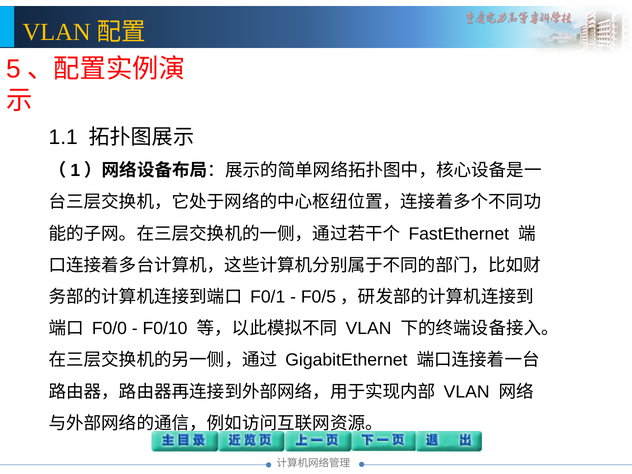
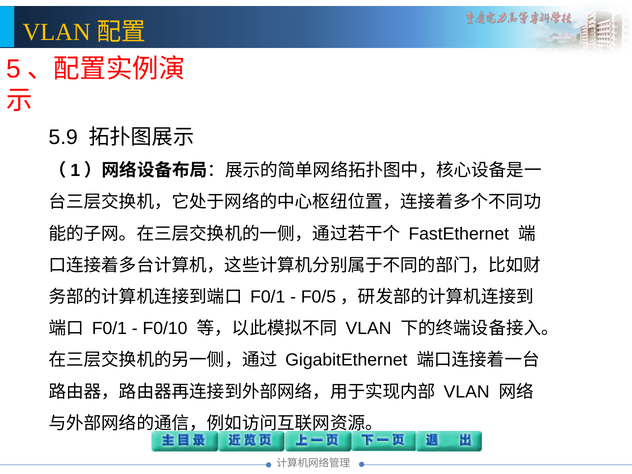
1.1: 1.1 -> 5.9
F0/0 at (109, 329): F0/0 -> F0/1
